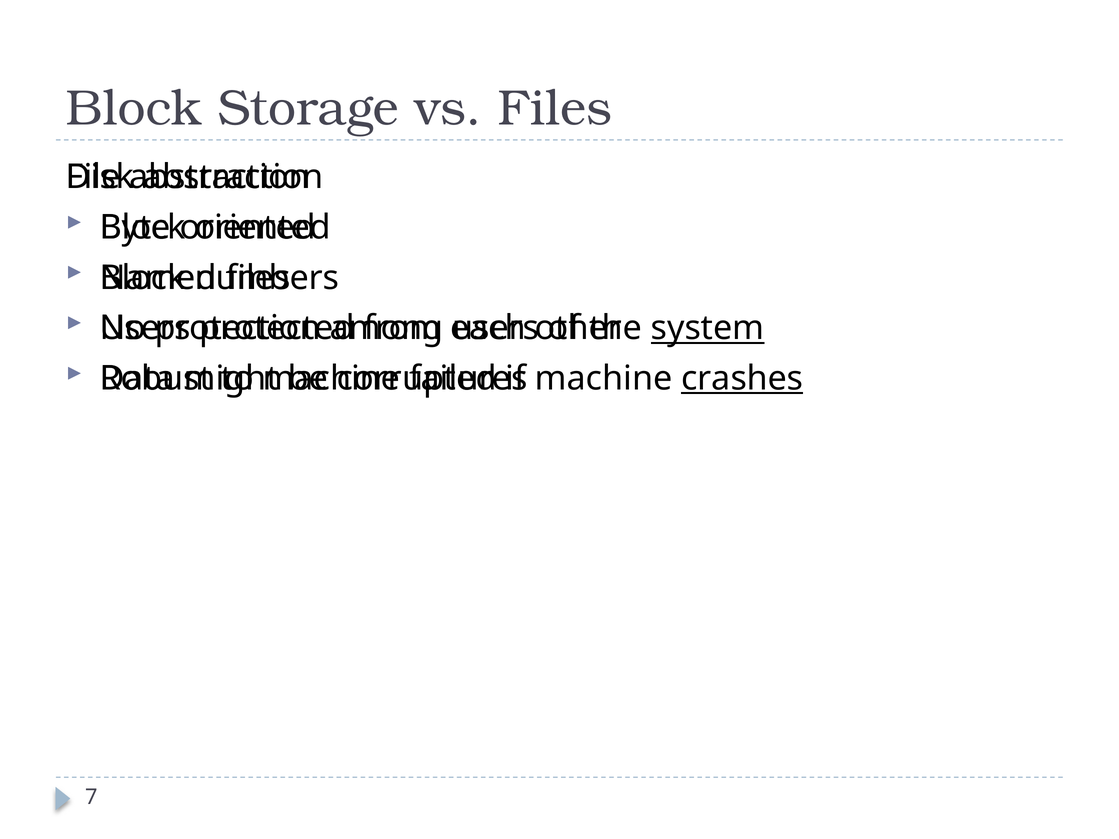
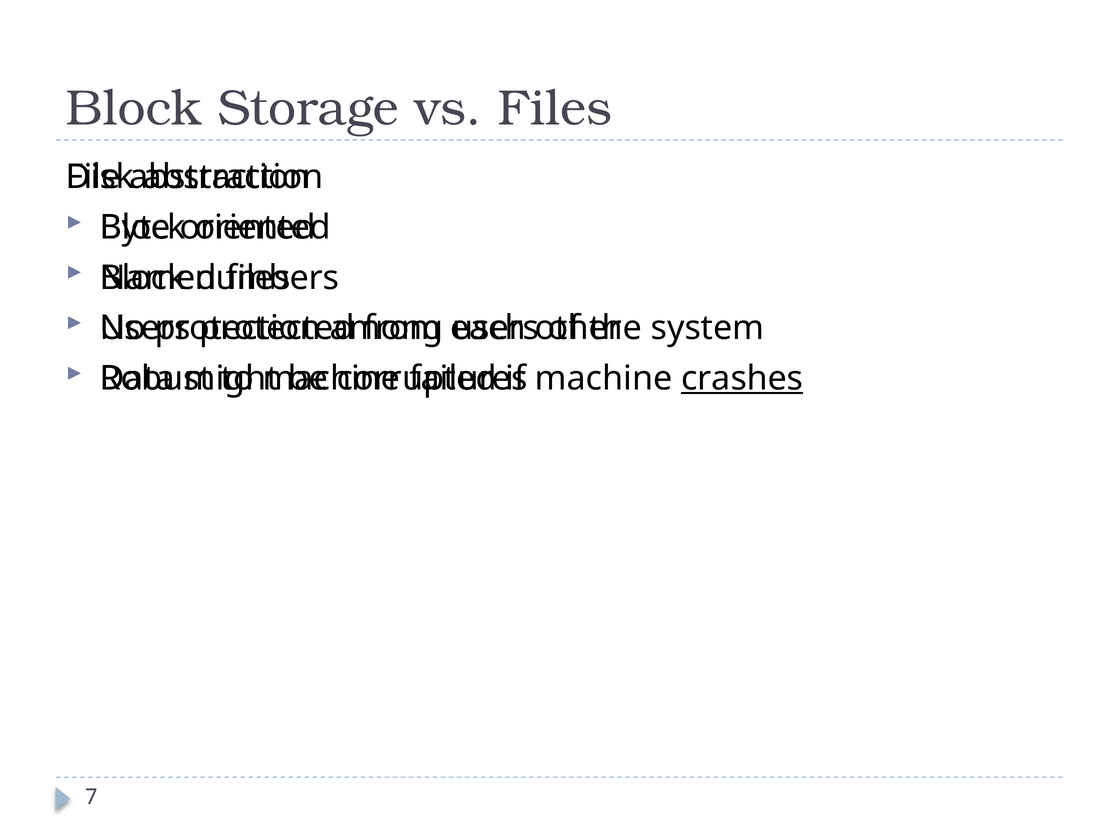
system underline: present -> none
